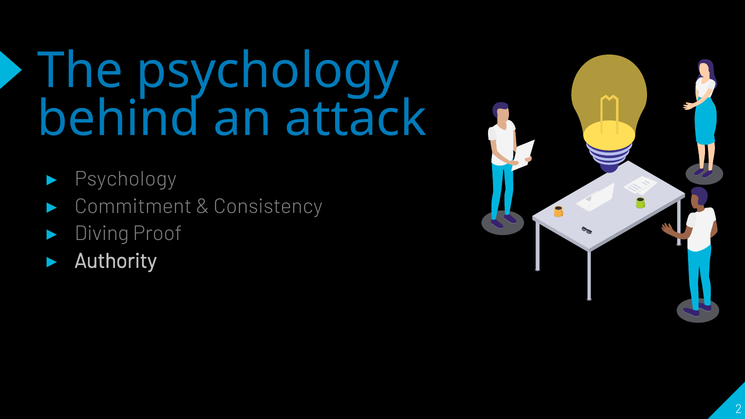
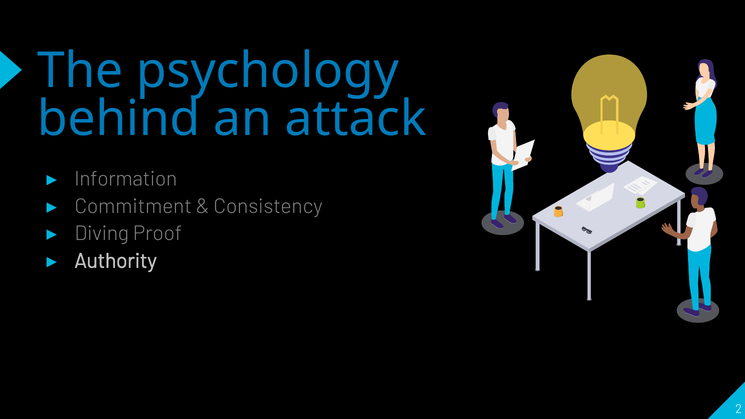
Psychology at (126, 179): Psychology -> Information
